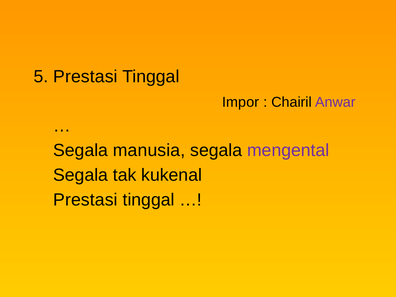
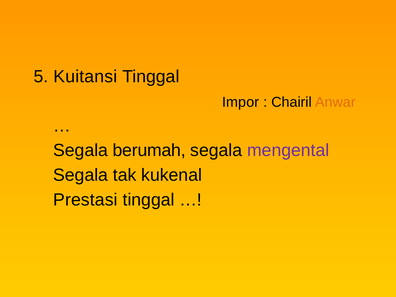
5 Prestasi: Prestasi -> Kuitansi
Anwar colour: purple -> orange
manusia: manusia -> berumah
